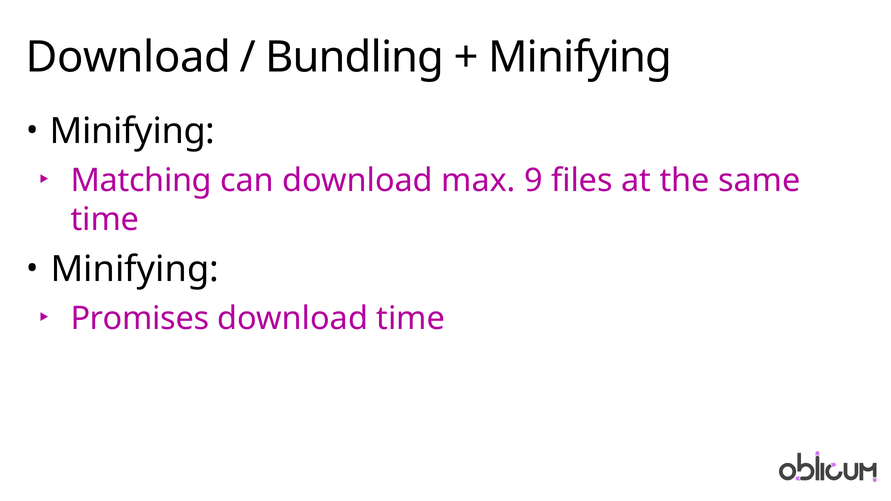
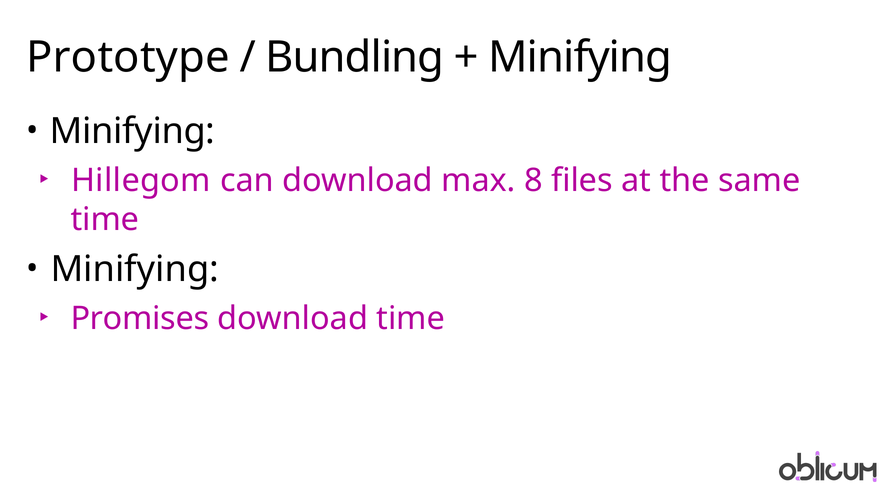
Download at (128, 57): Download -> Prototype
Matching: Matching -> Hillegom
9: 9 -> 8
